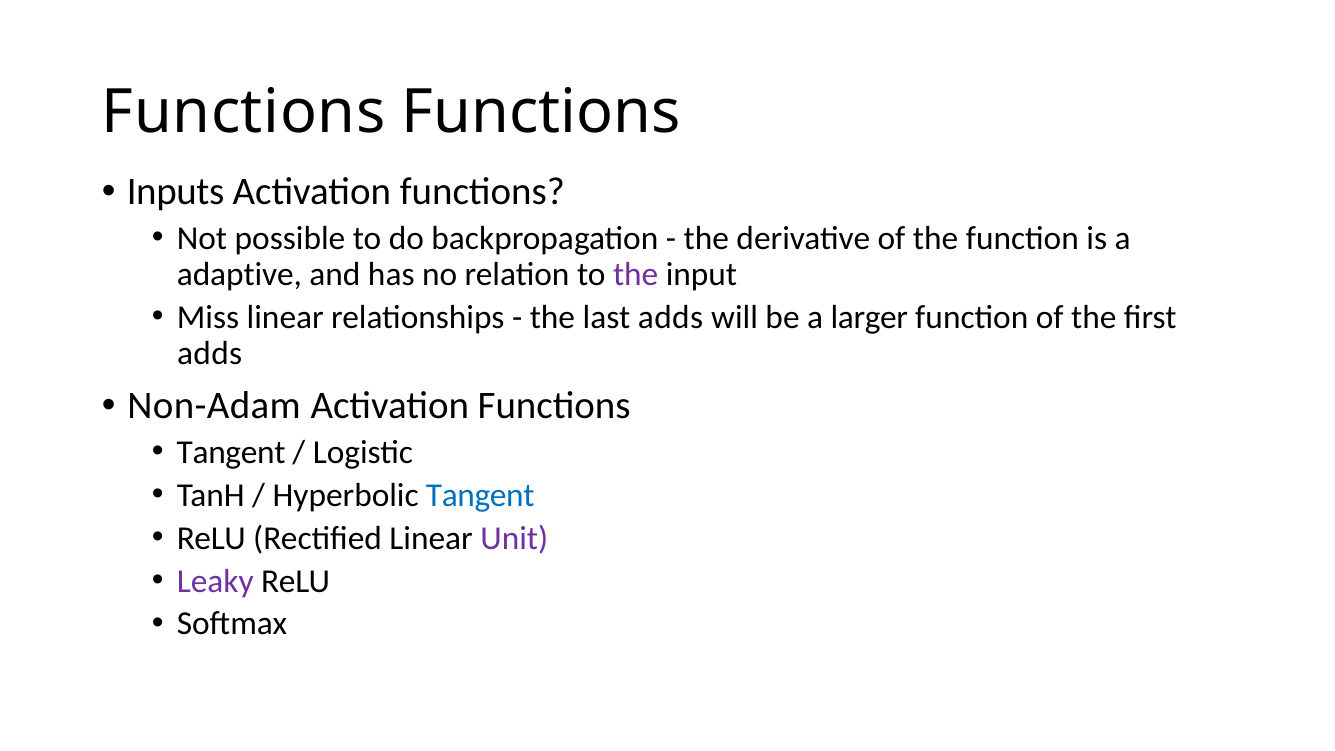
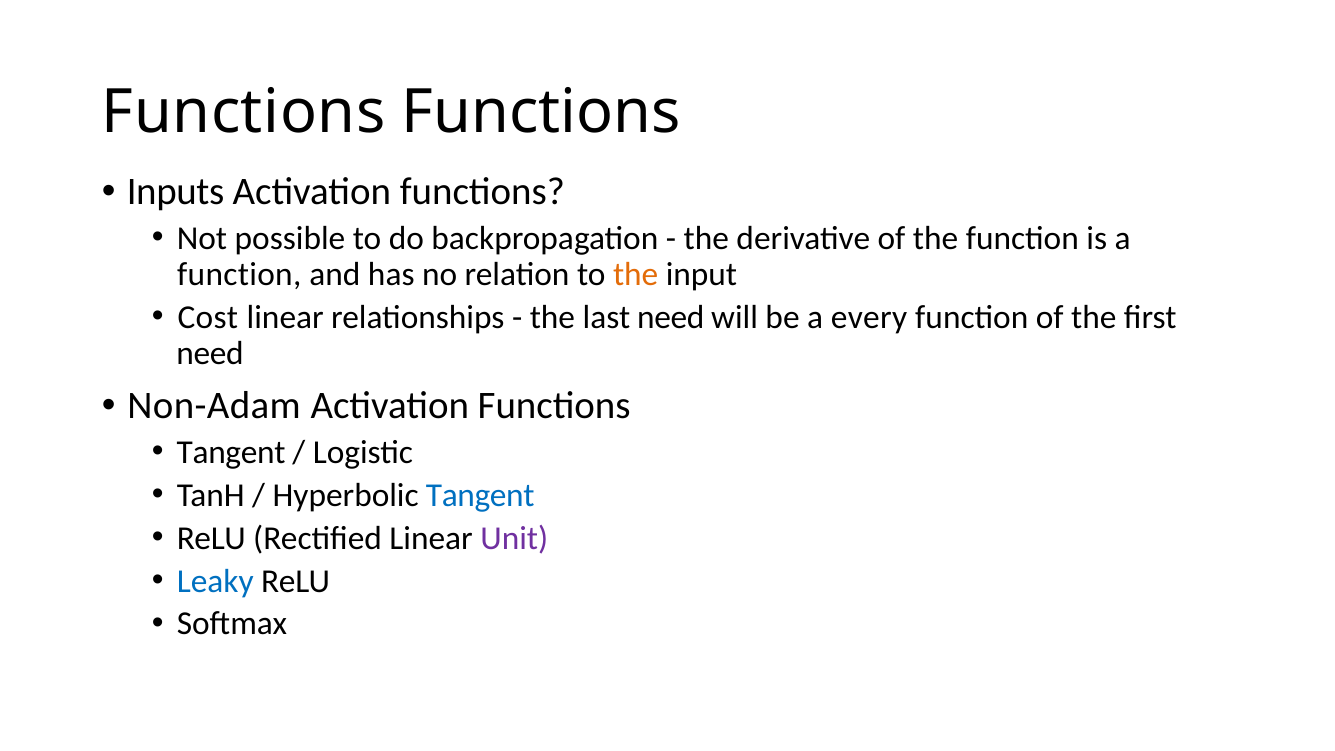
adaptive at (239, 274): adaptive -> function
the at (636, 274) colour: purple -> orange
Miss: Miss -> Cost
last adds: adds -> need
larger: larger -> every
adds at (210, 353): adds -> need
Leaky colour: purple -> blue
